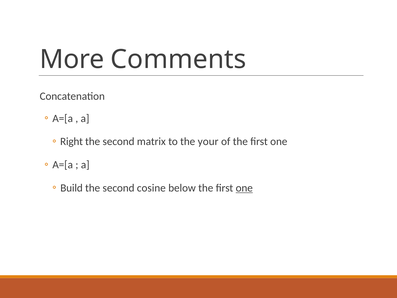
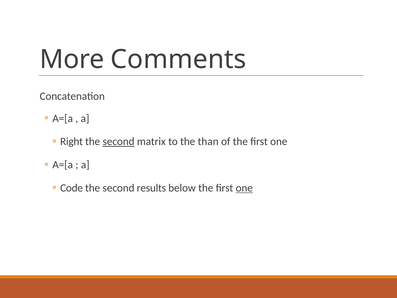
second at (119, 141) underline: none -> present
your: your -> than
Build: Build -> Code
cosine: cosine -> results
